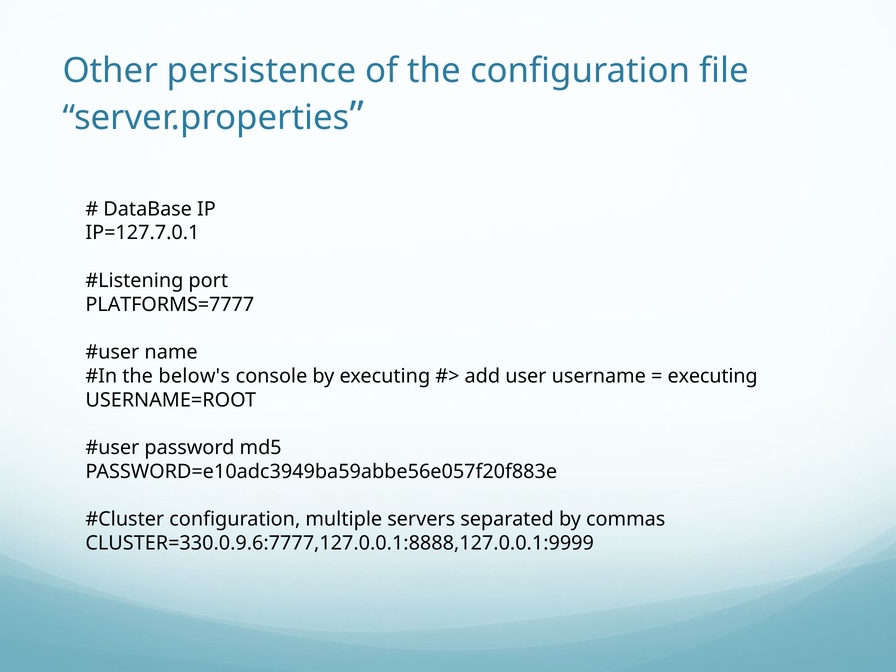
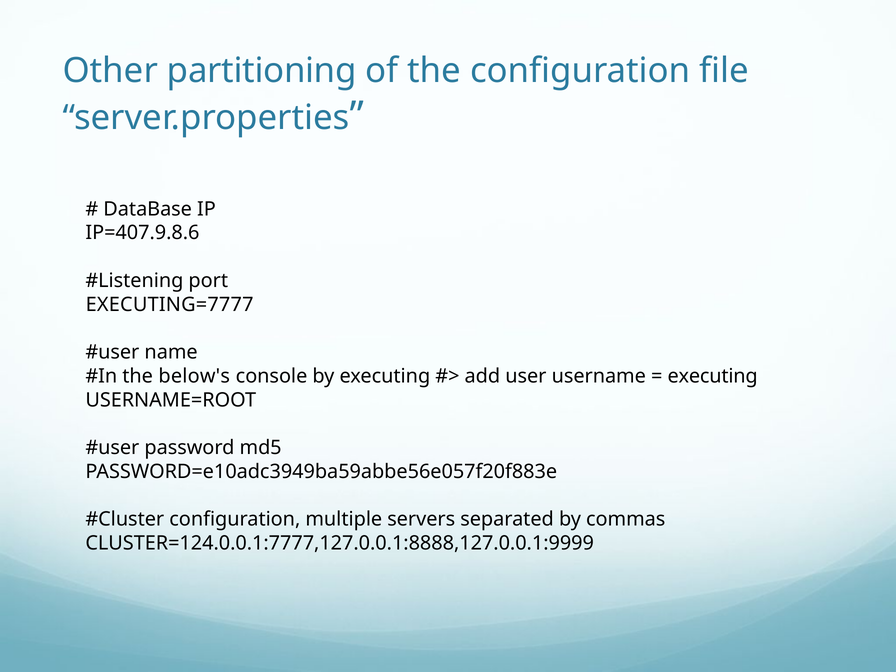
persistence: persistence -> partitioning
IP=127.7.0.1: IP=127.7.0.1 -> IP=407.9.8.6
PLATFORMS=7777: PLATFORMS=7777 -> EXECUTING=7777
CLUSTER=330.0.9.6:7777,127.0.0.1:8888,127.0.0.1:9999: CLUSTER=330.0.9.6:7777,127.0.0.1:8888,127.0.0.1:9999 -> CLUSTER=124.0.0.1:7777,127.0.0.1:8888,127.0.0.1:9999
